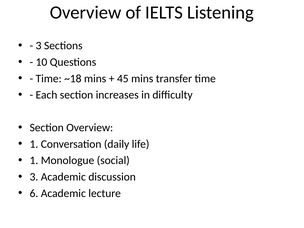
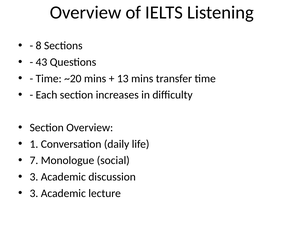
3 at (39, 46): 3 -> 8
10: 10 -> 43
~18: ~18 -> ~20
45: 45 -> 13
1 at (34, 160): 1 -> 7
6 at (34, 193): 6 -> 3
